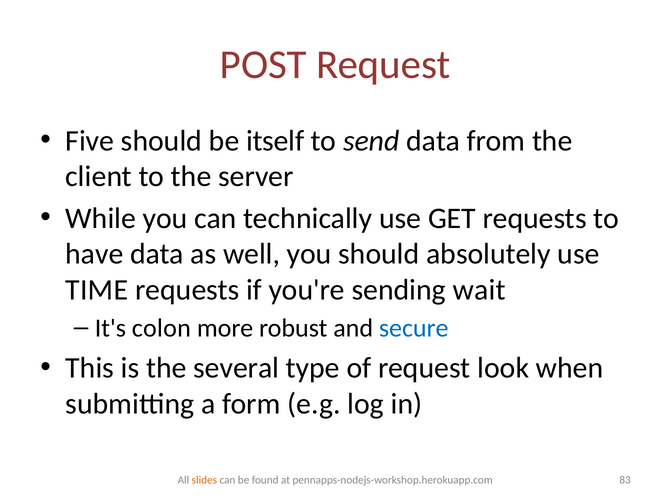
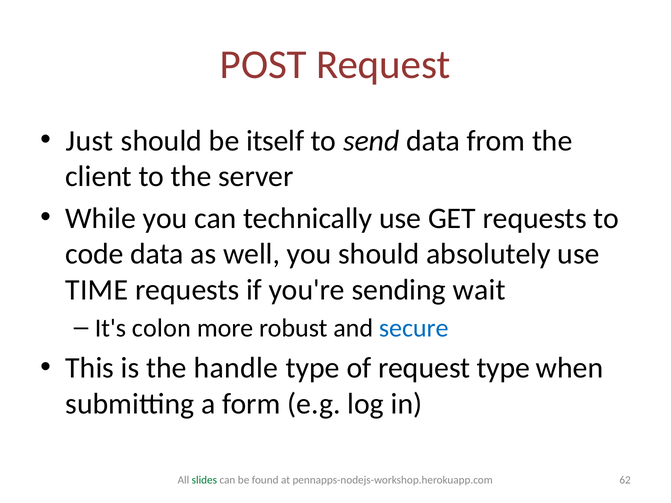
Five: Five -> Just
have: have -> code
several: several -> handle
request look: look -> type
slides colour: orange -> green
83: 83 -> 62
